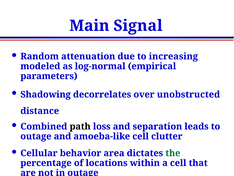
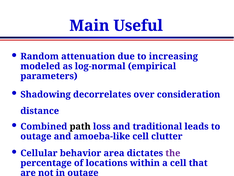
Signal: Signal -> Useful
unobstructed: unobstructed -> consideration
separation: separation -> traditional
the colour: green -> purple
